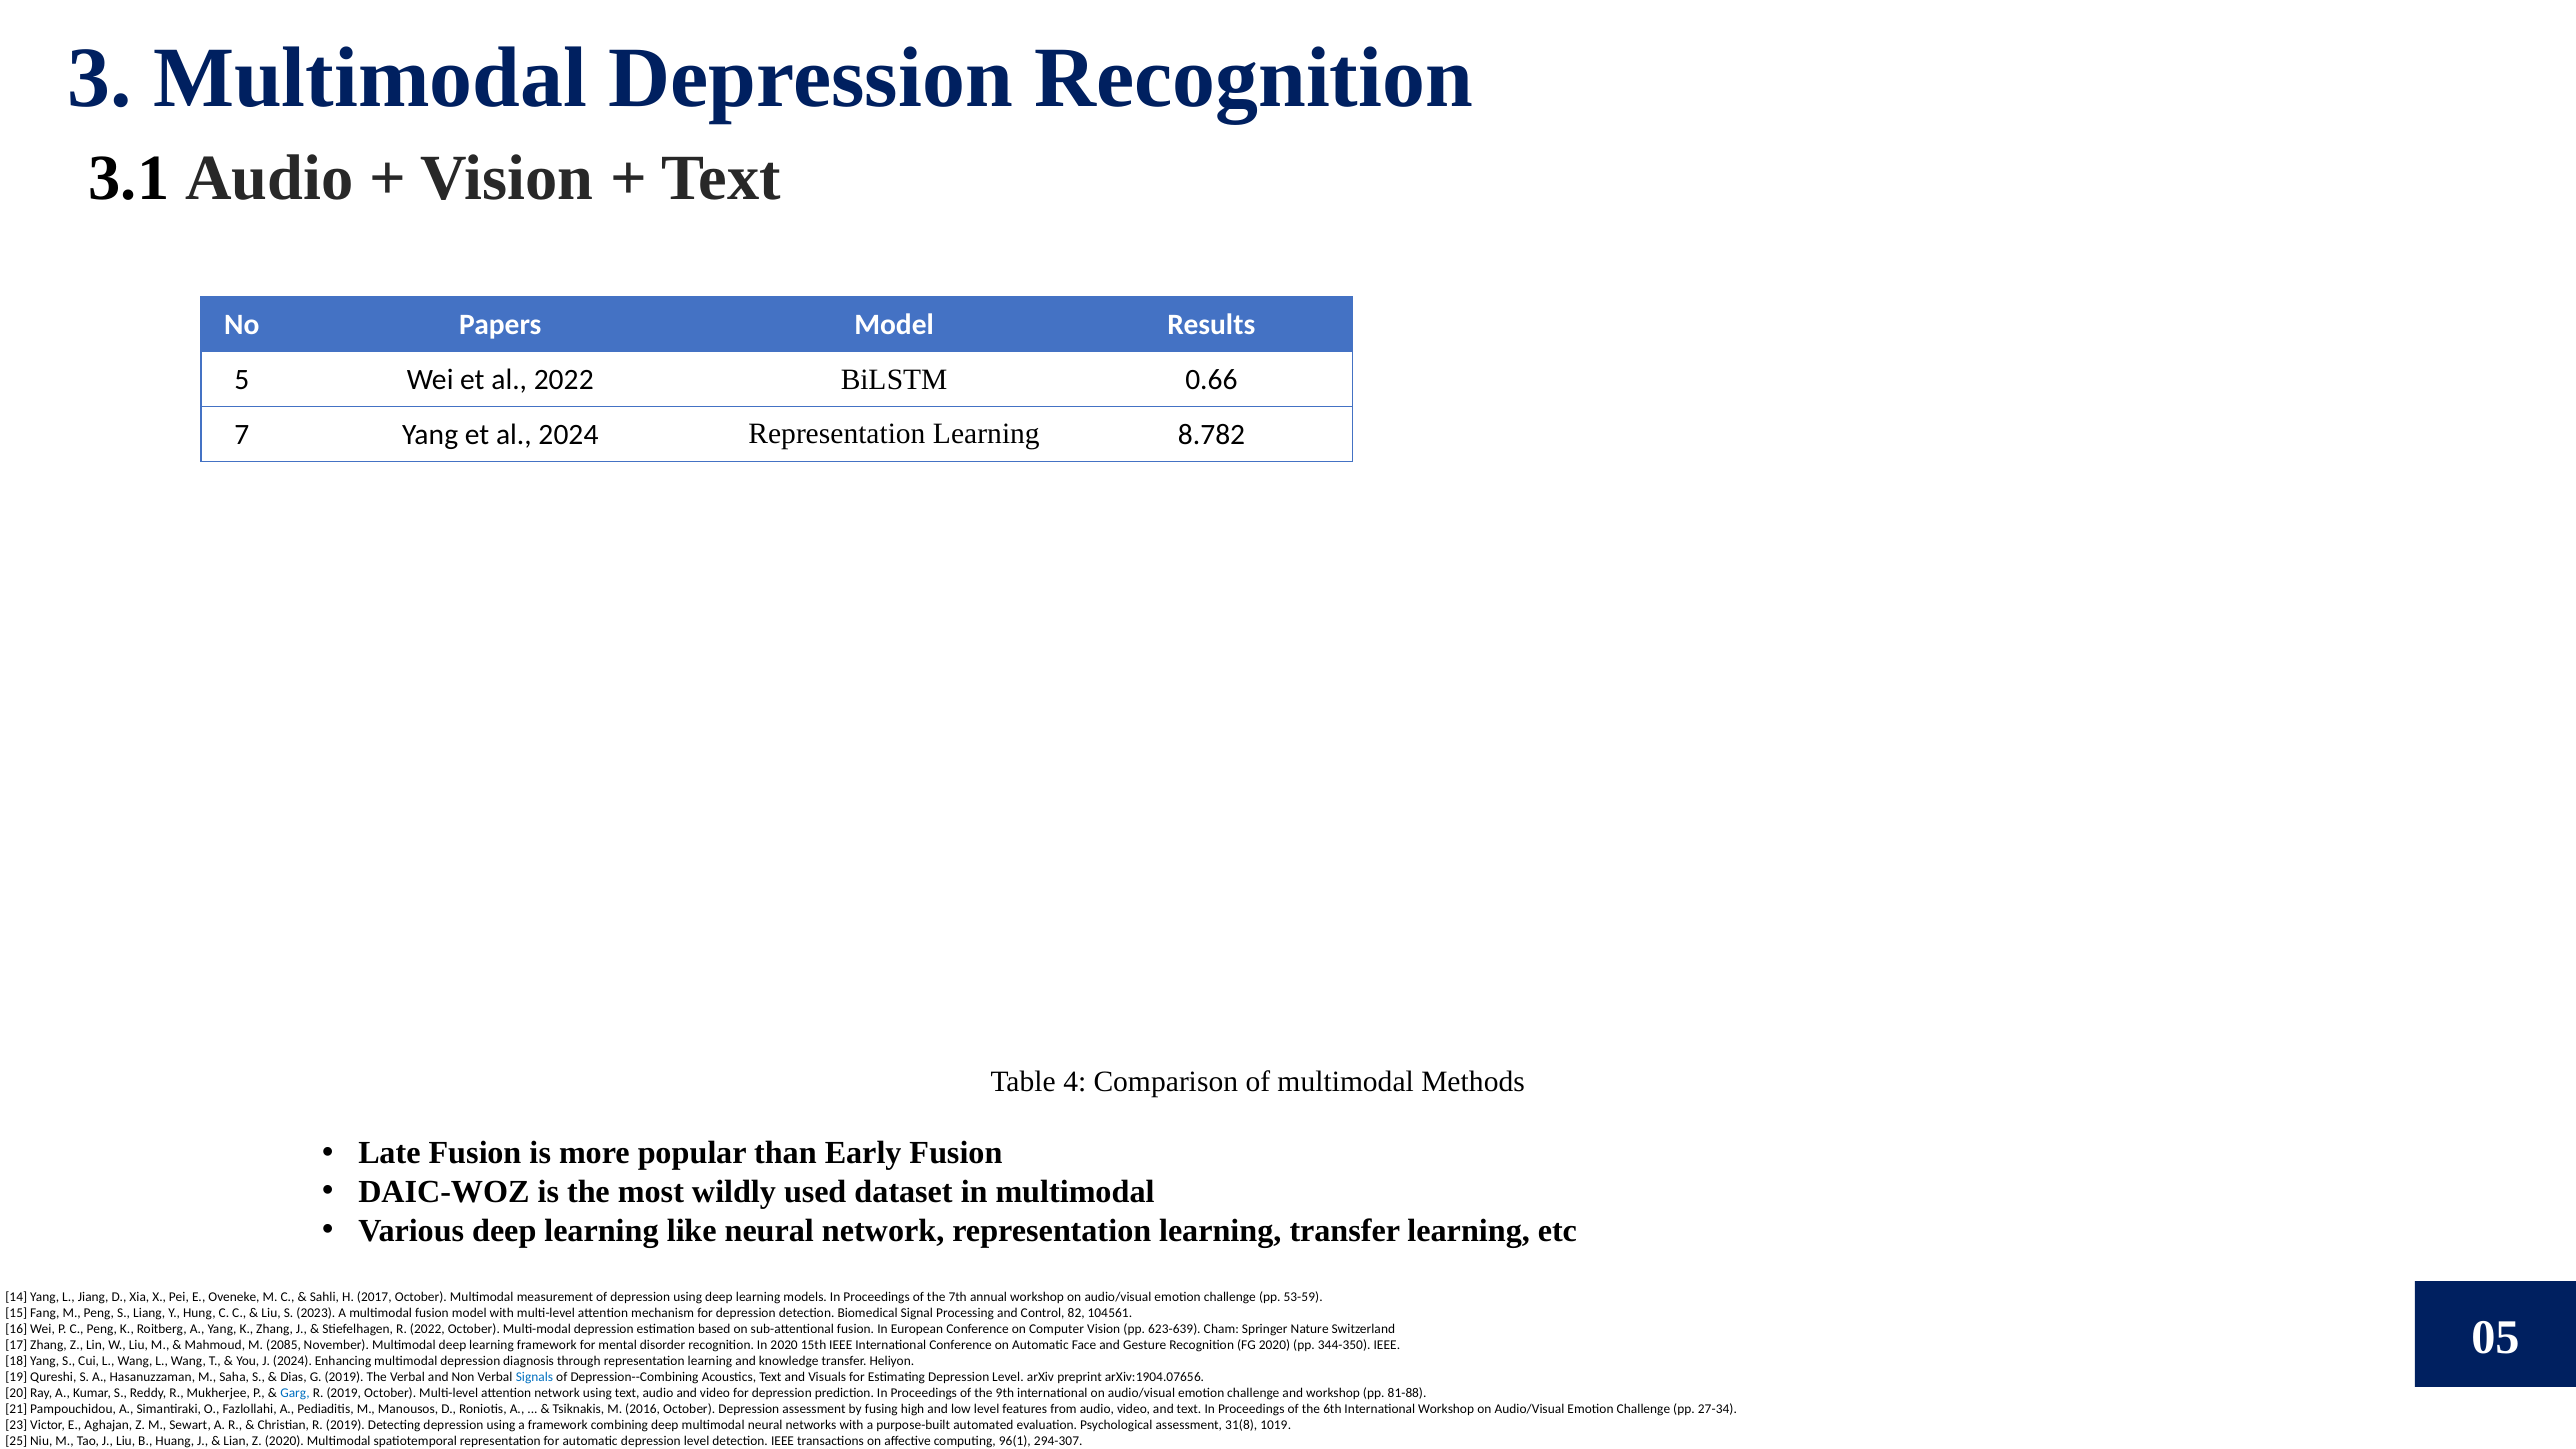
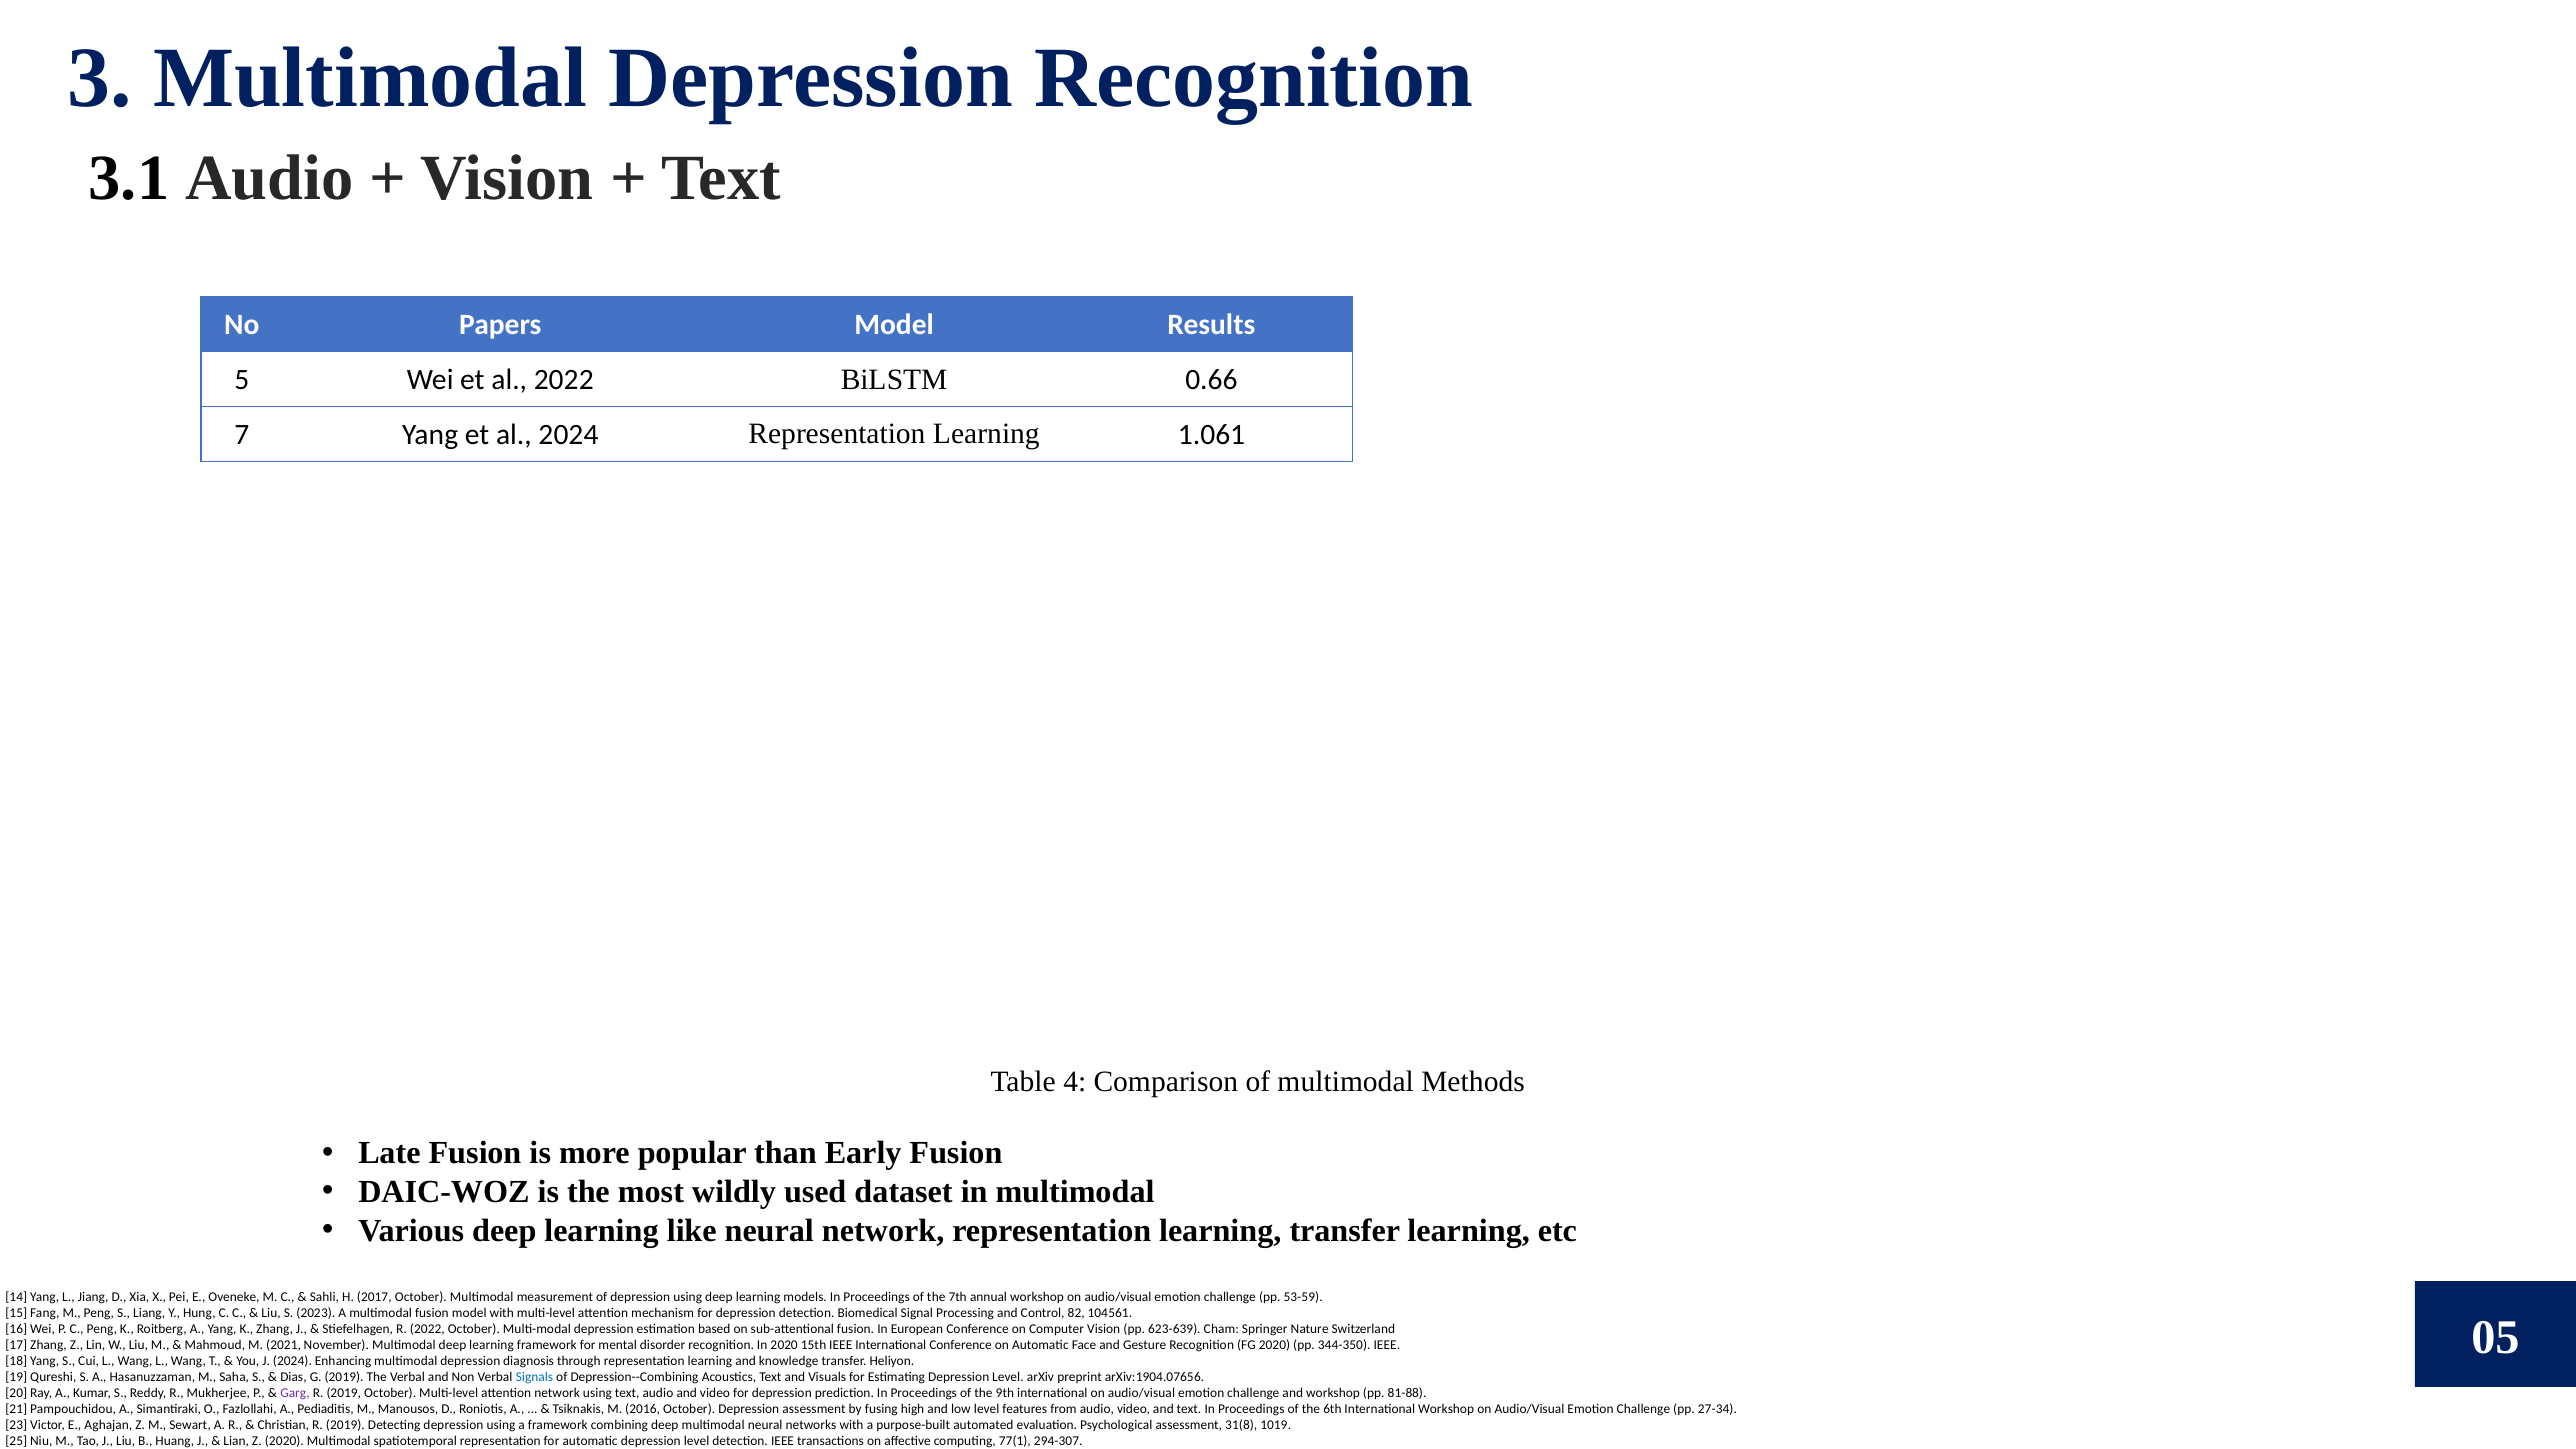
8.782: 8.782 -> 1.061
2085: 2085 -> 2021
Garg colour: blue -> purple
96(1: 96(1 -> 77(1
